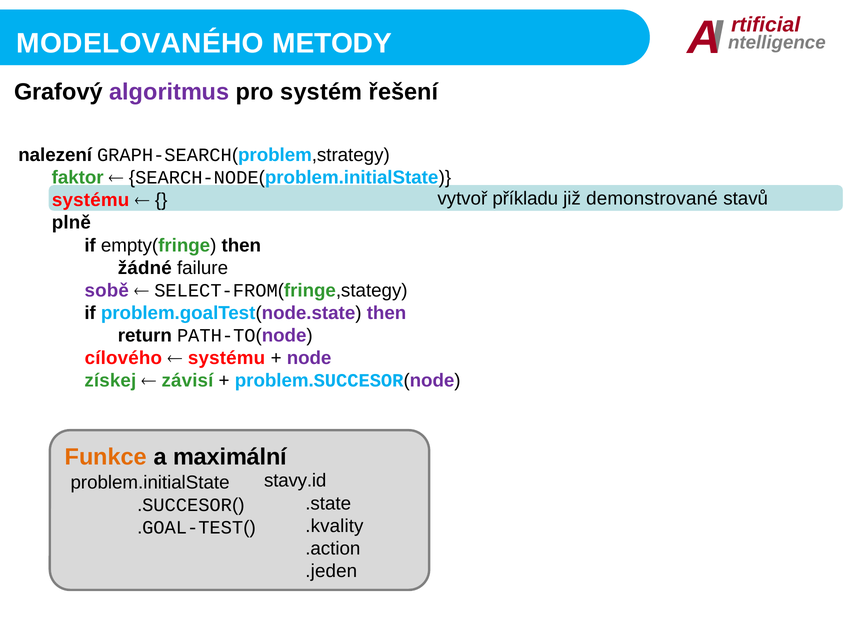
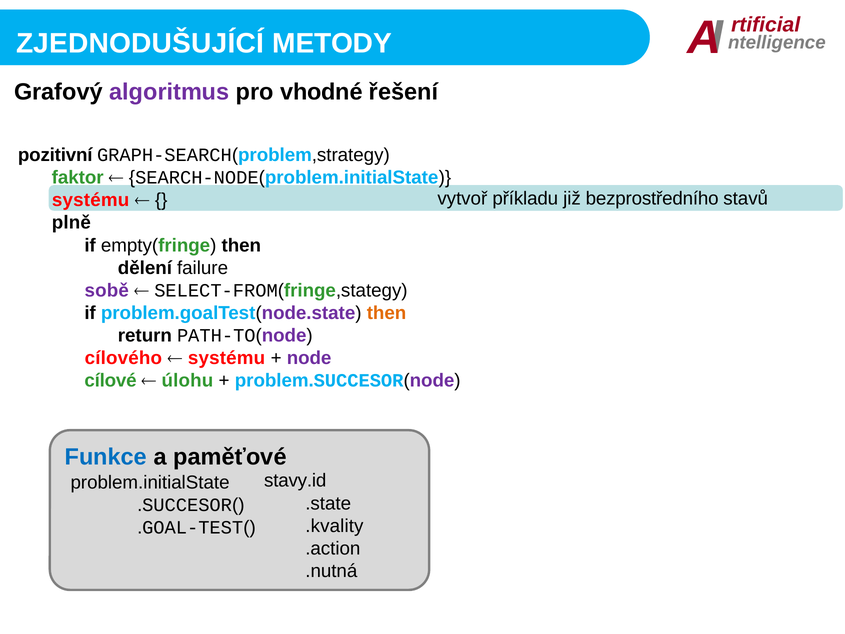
MODELOVANÉHO: MODELOVANÉHO -> ZJEDNODUŠUJÍCÍ
systém: systém -> vhodné
nalezení: nalezení -> pozitivní
demonstrované: demonstrované -> bezprostředního
žádné: žádné -> dělení
then at (387, 313) colour: purple -> orange
získej: získej -> cílové
závisí: závisí -> úlohu
Funkce colour: orange -> blue
maximální: maximální -> paměťové
.jeden: .jeden -> .nutná
